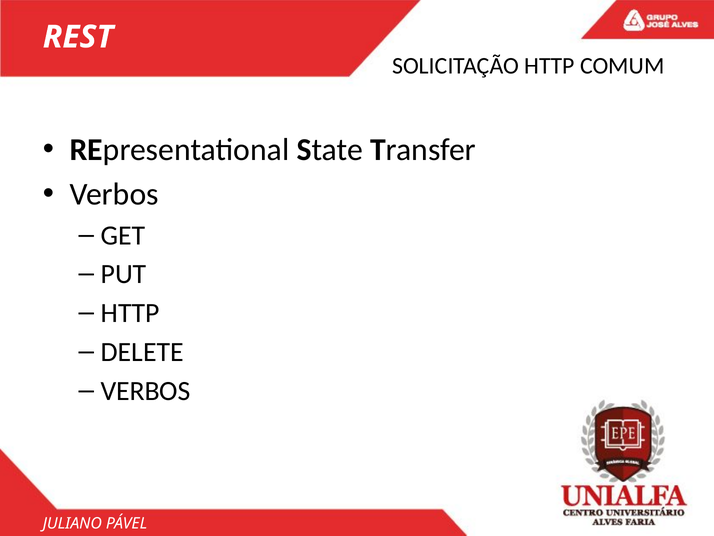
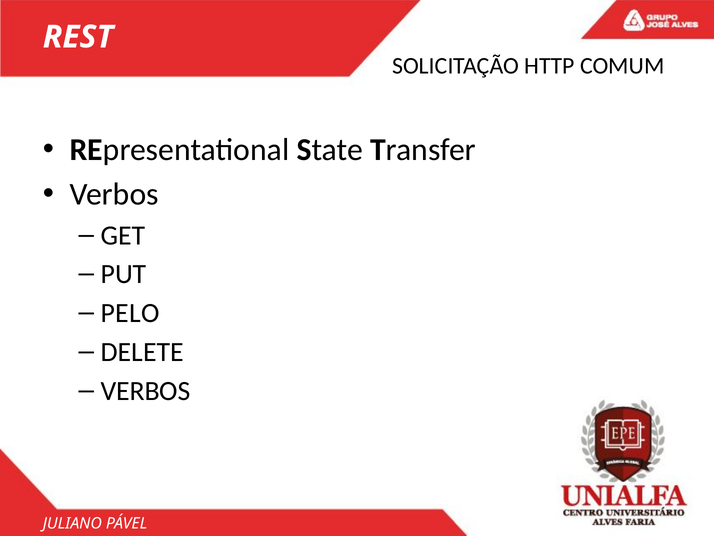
HTTP at (130, 313): HTTP -> PELO
